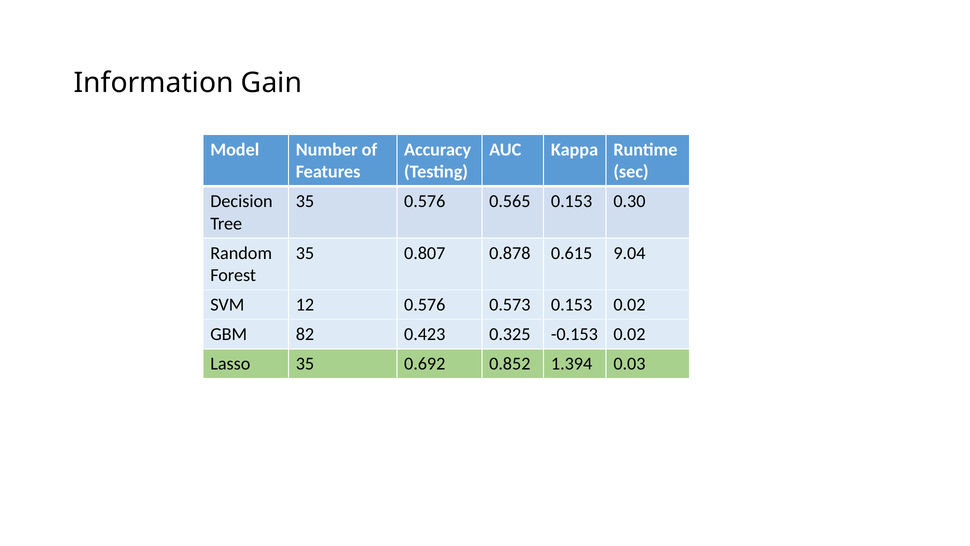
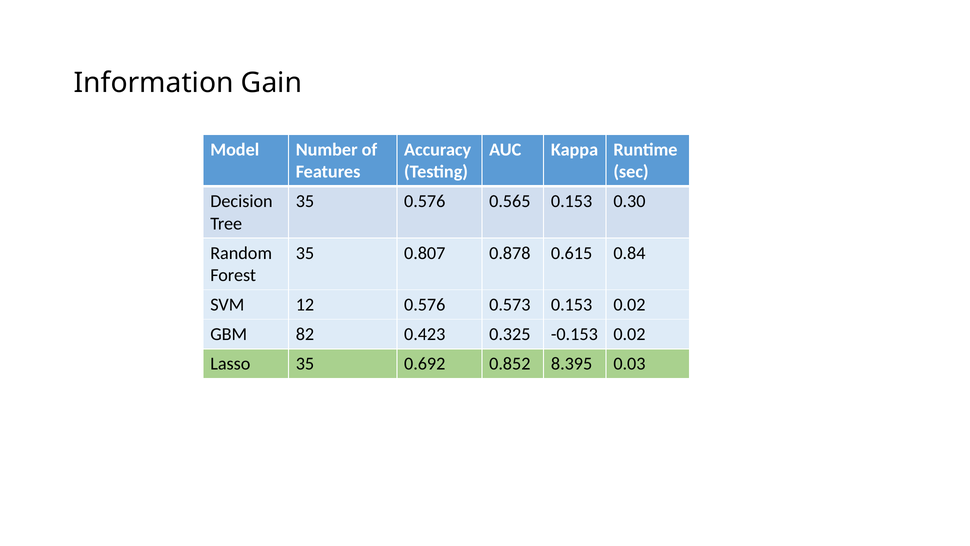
9.04: 9.04 -> 0.84
1.394: 1.394 -> 8.395
